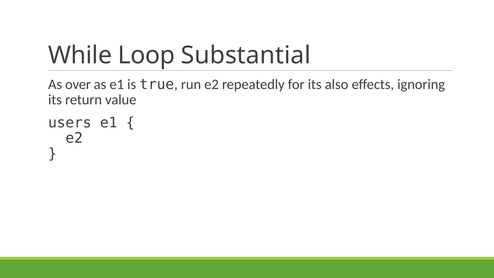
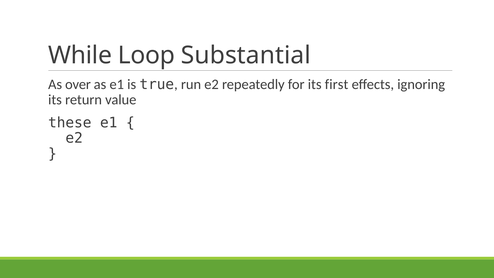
also: also -> first
users: users -> these
